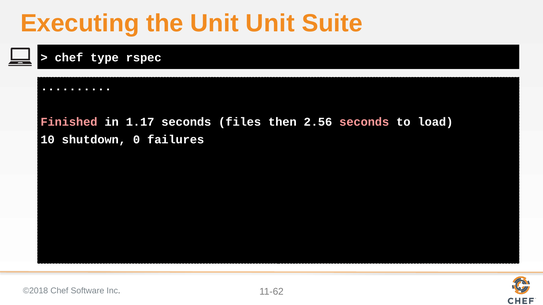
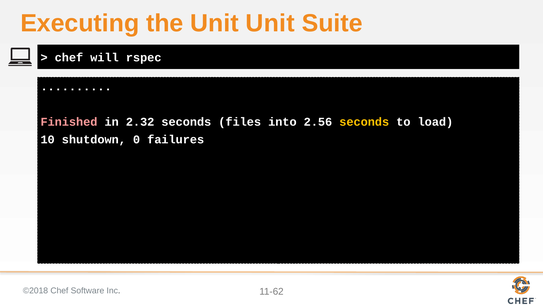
type: type -> will
1.17: 1.17 -> 2.32
then: then -> into
seconds at (364, 122) colour: pink -> yellow
